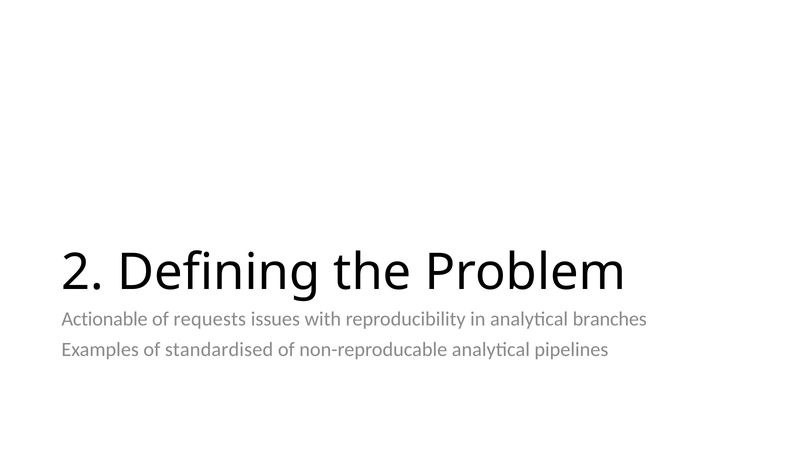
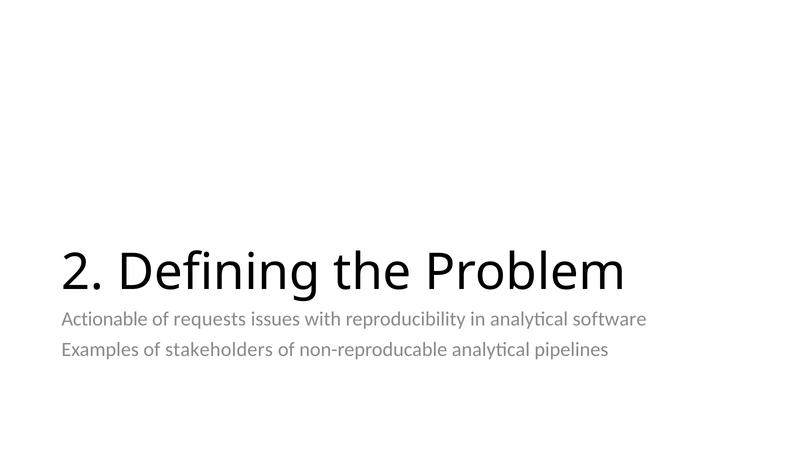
branches: branches -> software
standardised: standardised -> stakeholders
